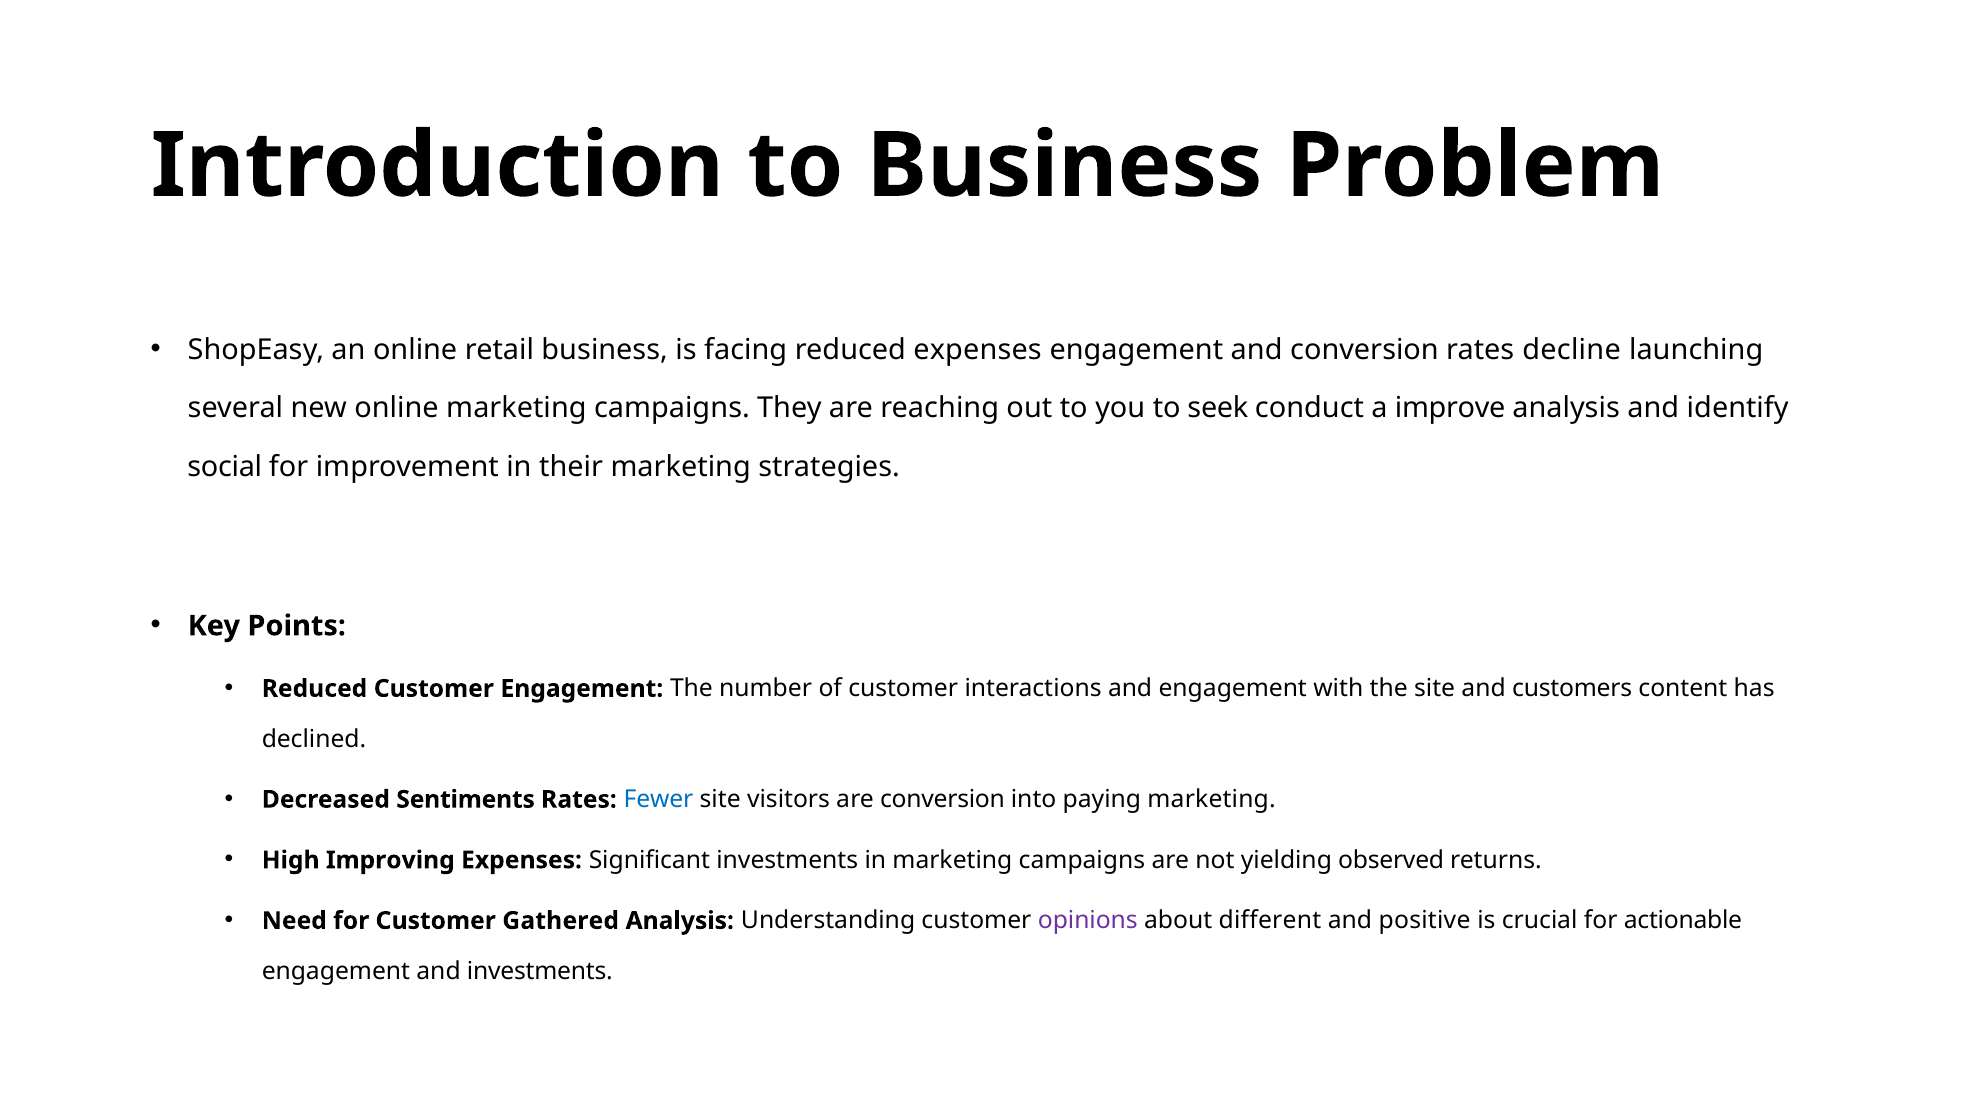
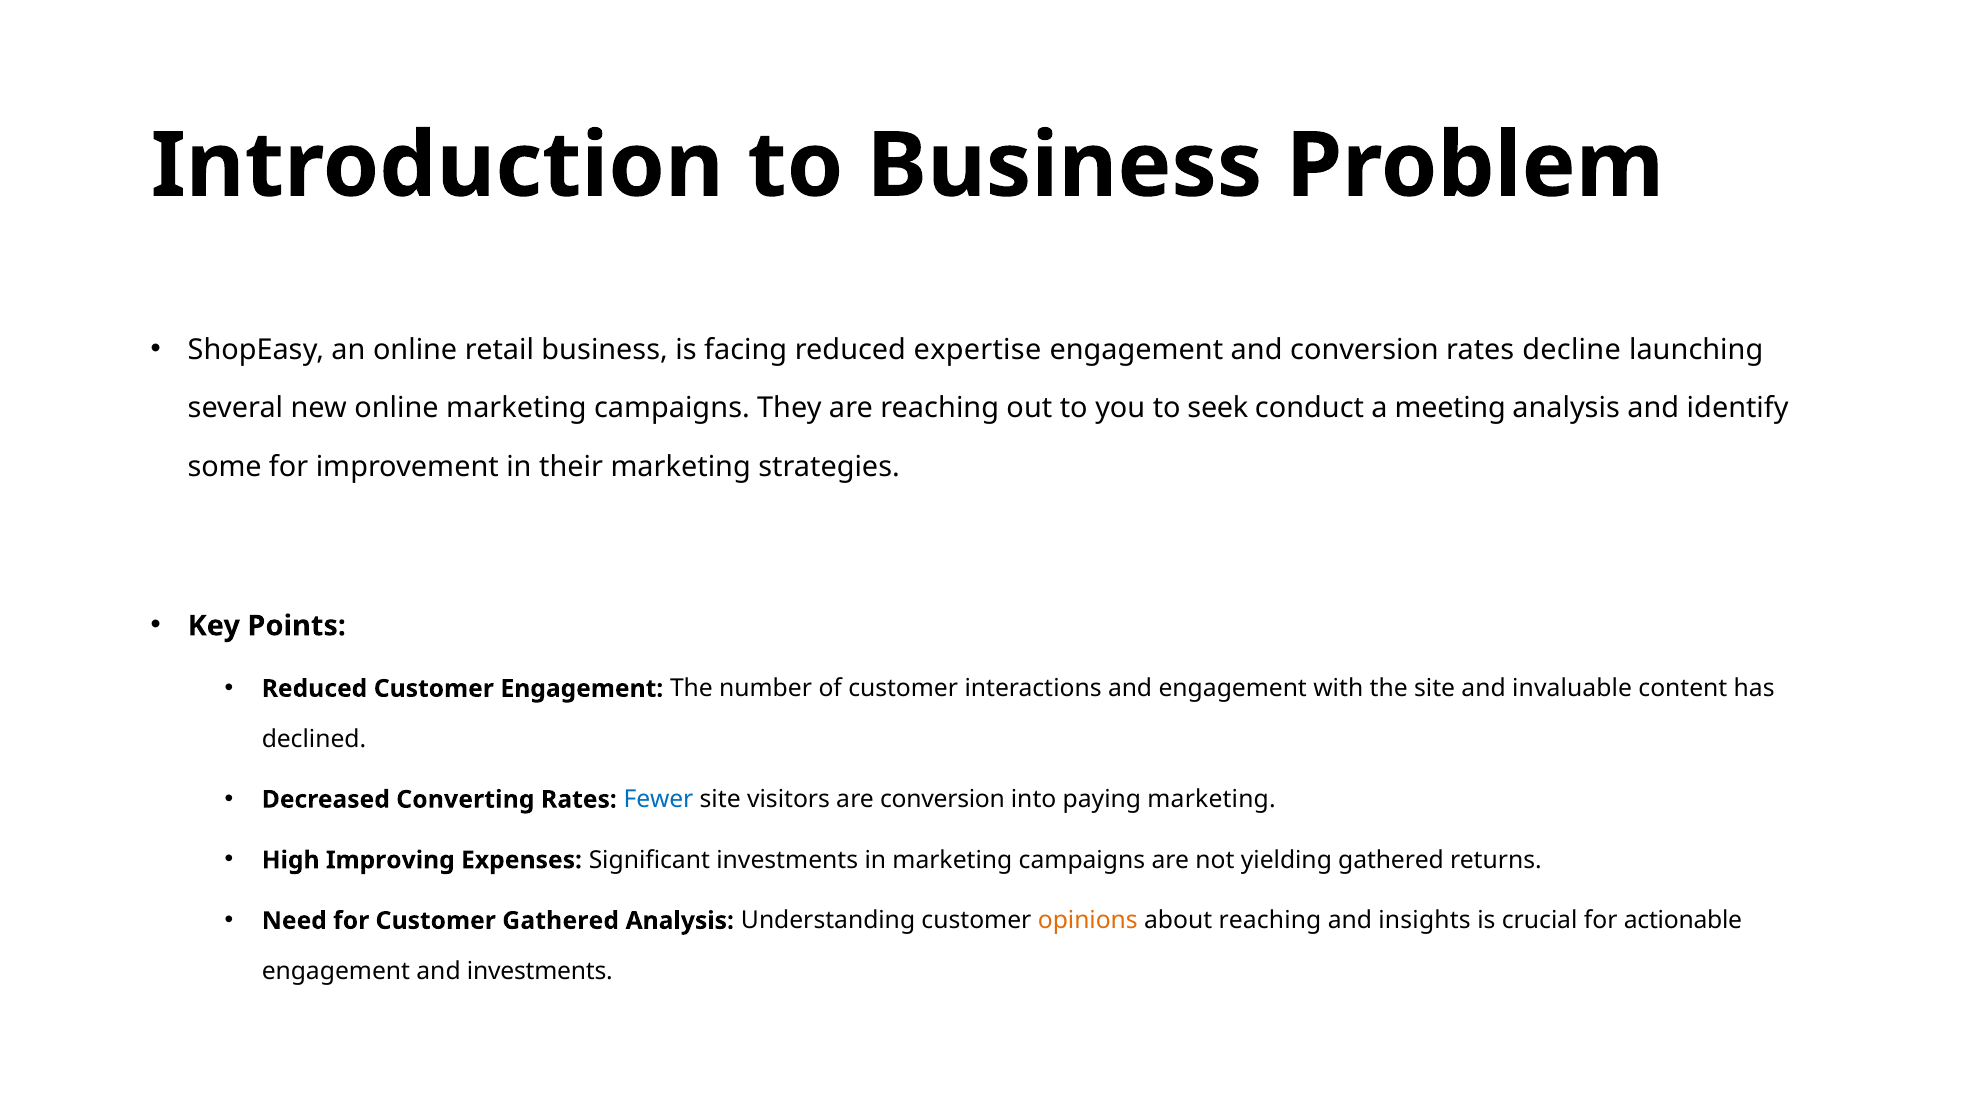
reduced expenses: expenses -> expertise
improve: improve -> meeting
social: social -> some
customers: customers -> invaluable
Sentiments: Sentiments -> Converting
yielding observed: observed -> gathered
opinions colour: purple -> orange
about different: different -> reaching
positive: positive -> insights
